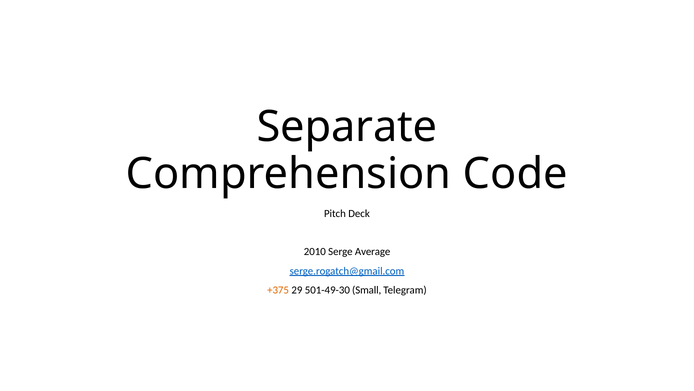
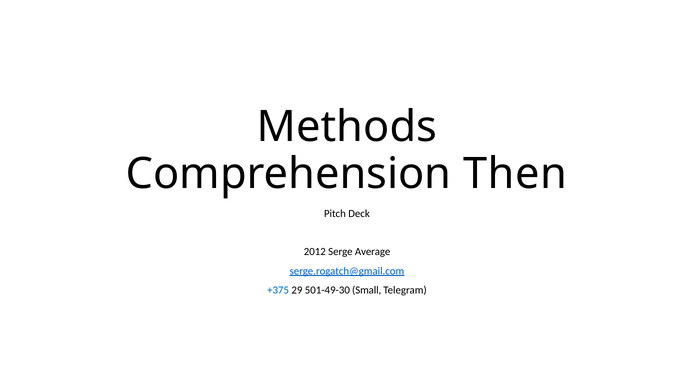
Separate: Separate -> Methods
Code: Code -> Then
2010: 2010 -> 2012
+375 colour: orange -> blue
